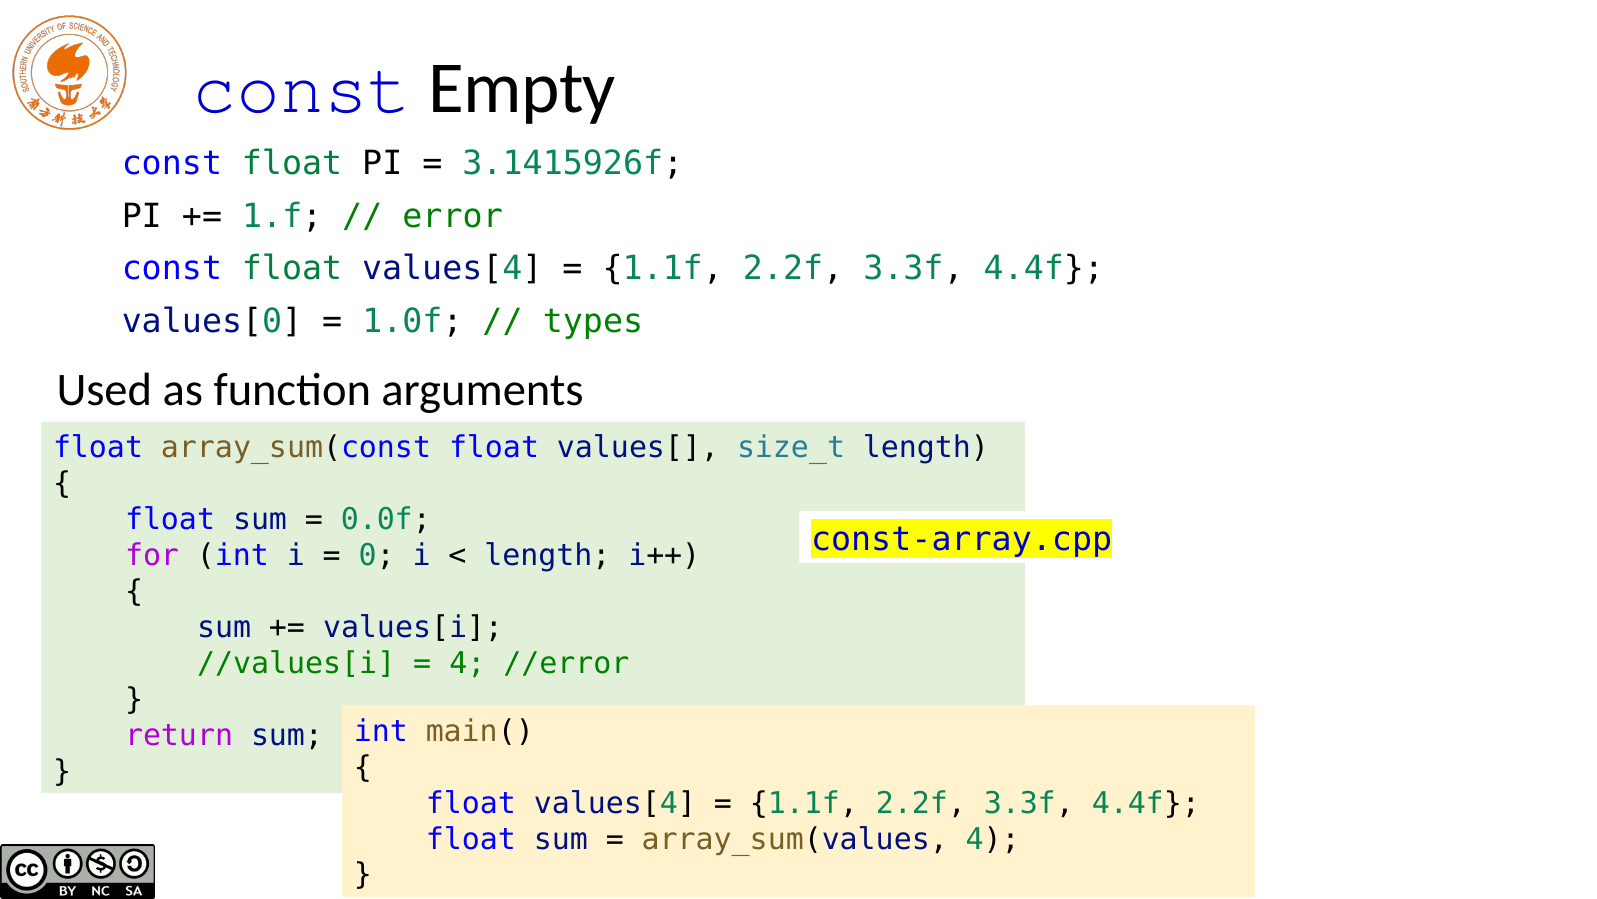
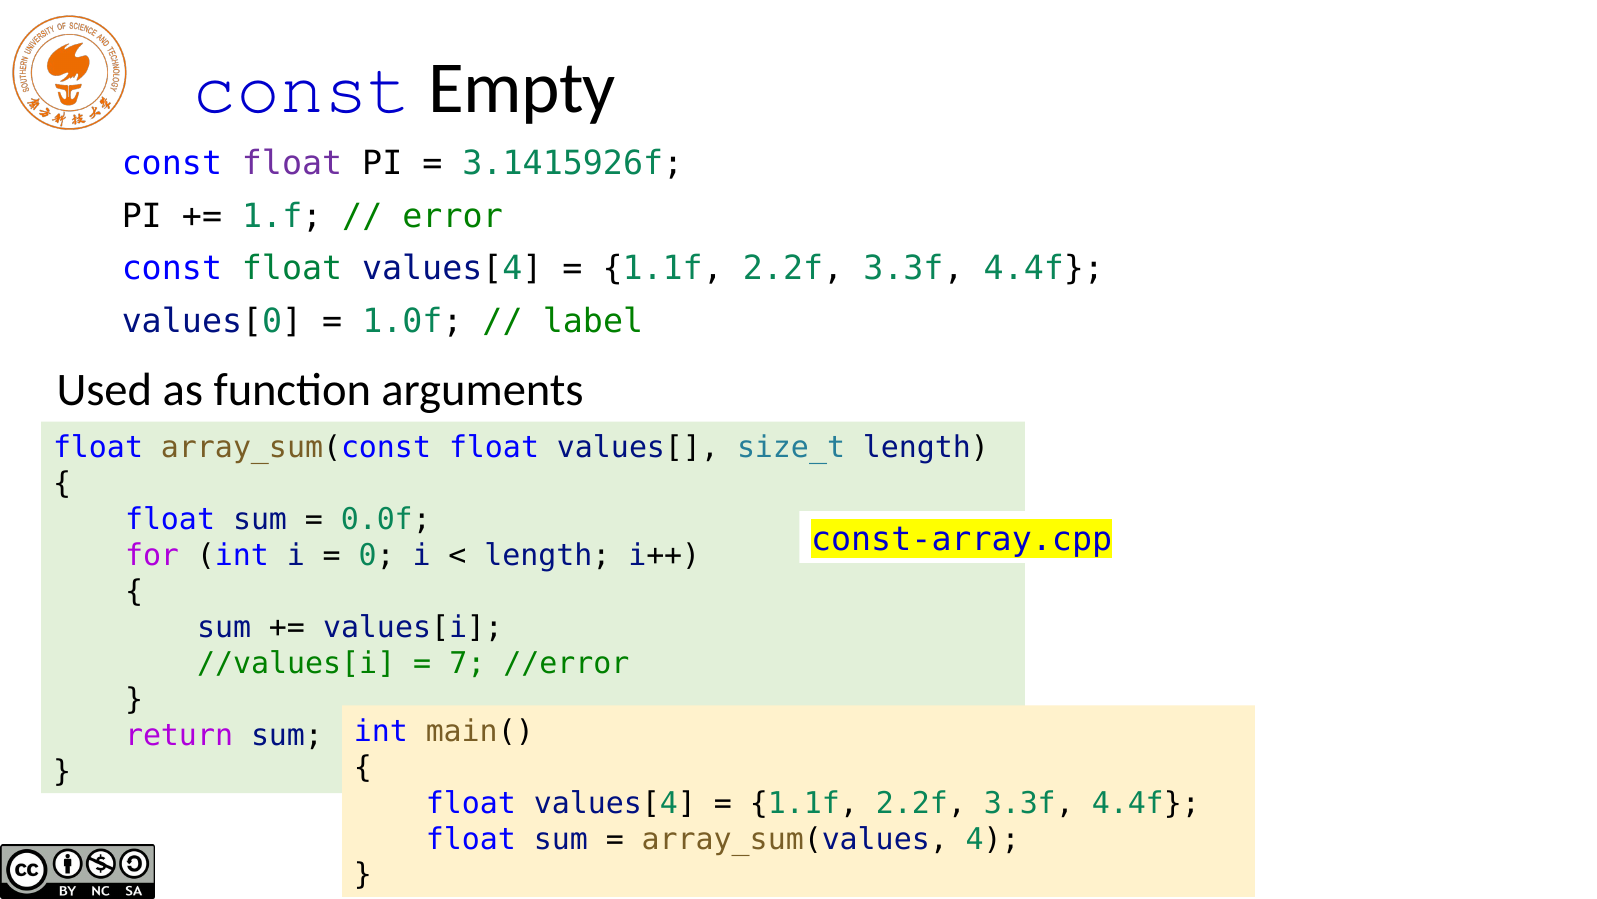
float at (292, 163) colour: green -> purple
types: types -> label
4 at (467, 663): 4 -> 7
